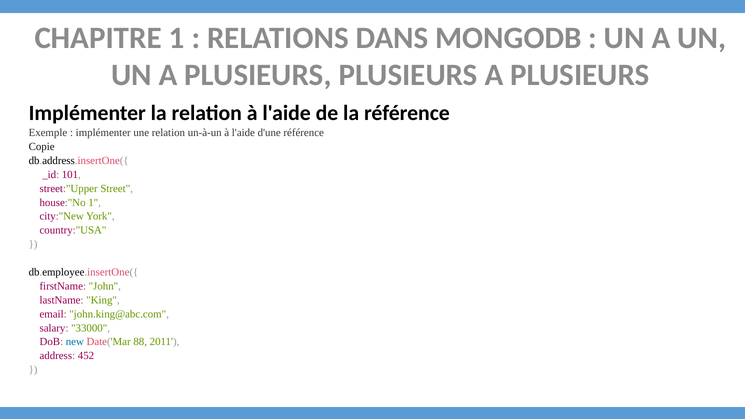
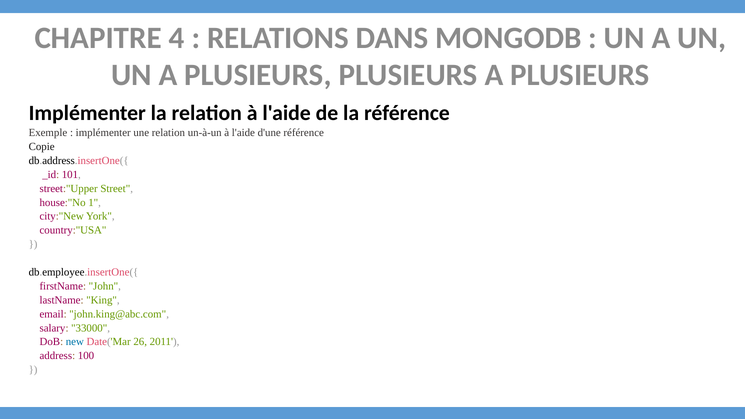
CHAPITRE 1: 1 -> 4
88: 88 -> 26
452: 452 -> 100
